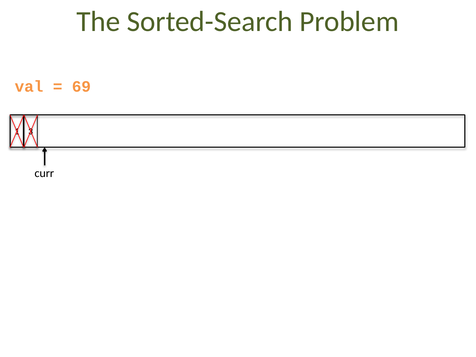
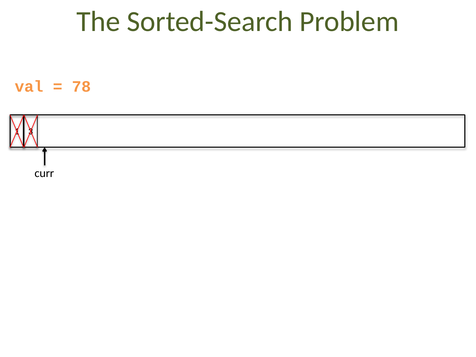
69: 69 -> 78
